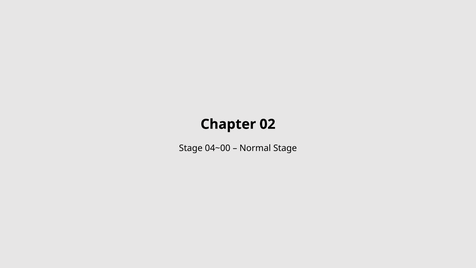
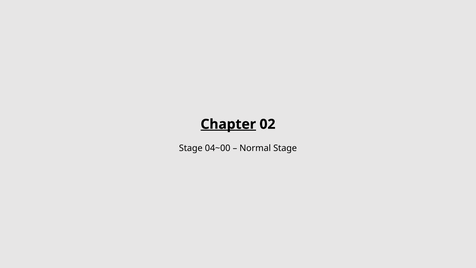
Chapter underline: none -> present
